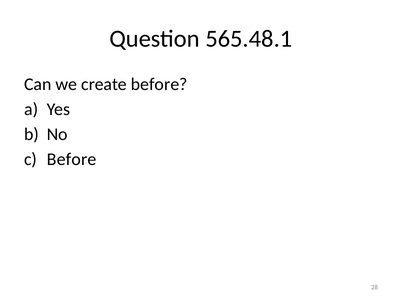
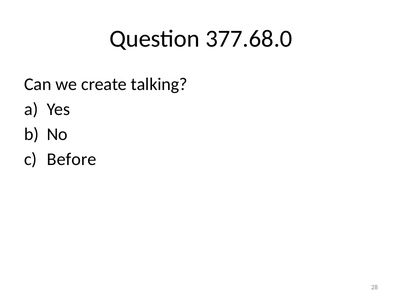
565.48.1: 565.48.1 -> 377.68.0
create before: before -> talking
